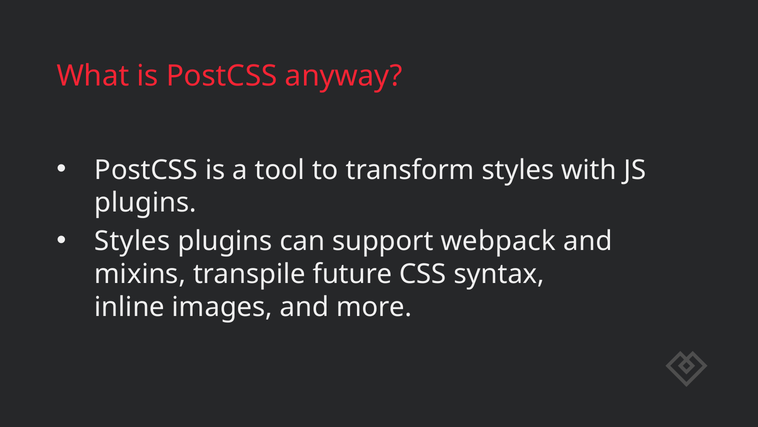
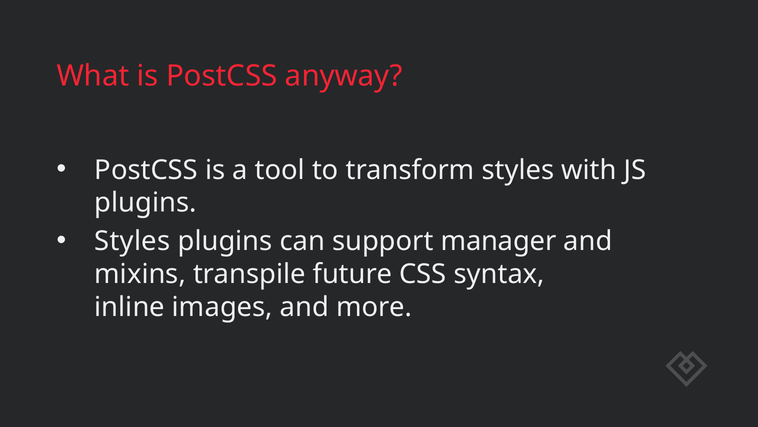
webpack: webpack -> manager
